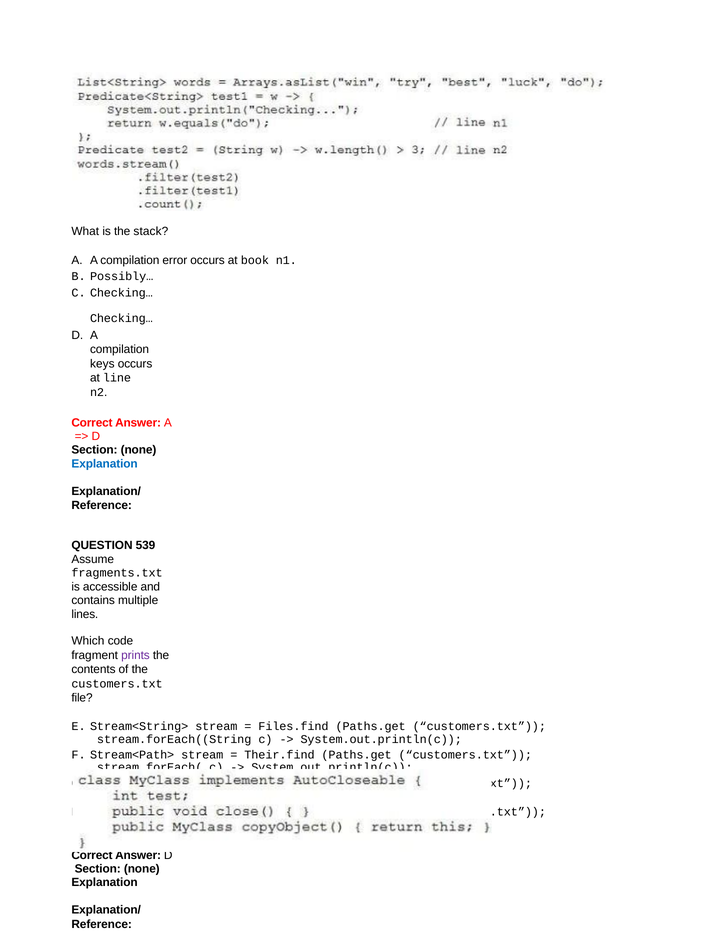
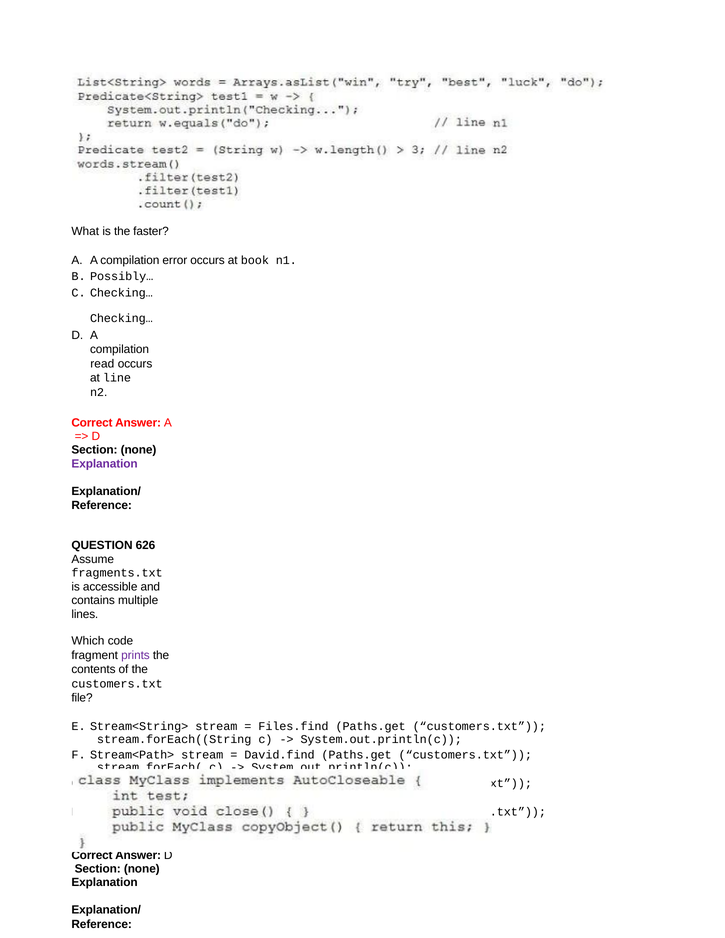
stack: stack -> faster
keys: keys -> read
Explanation at (105, 464) colour: blue -> purple
539: 539 -> 626
Their.find: Their.find -> David.find
